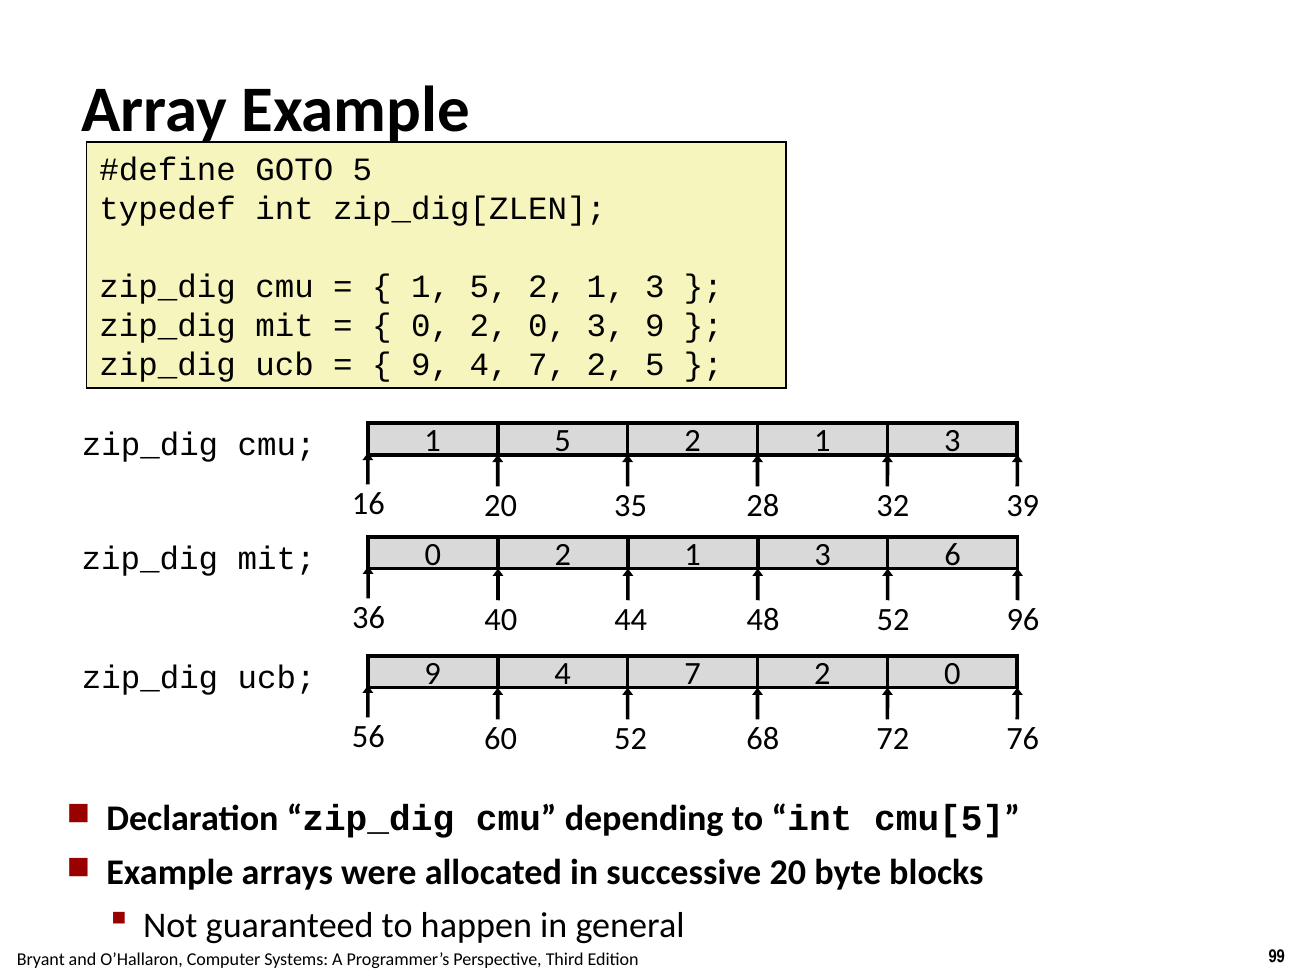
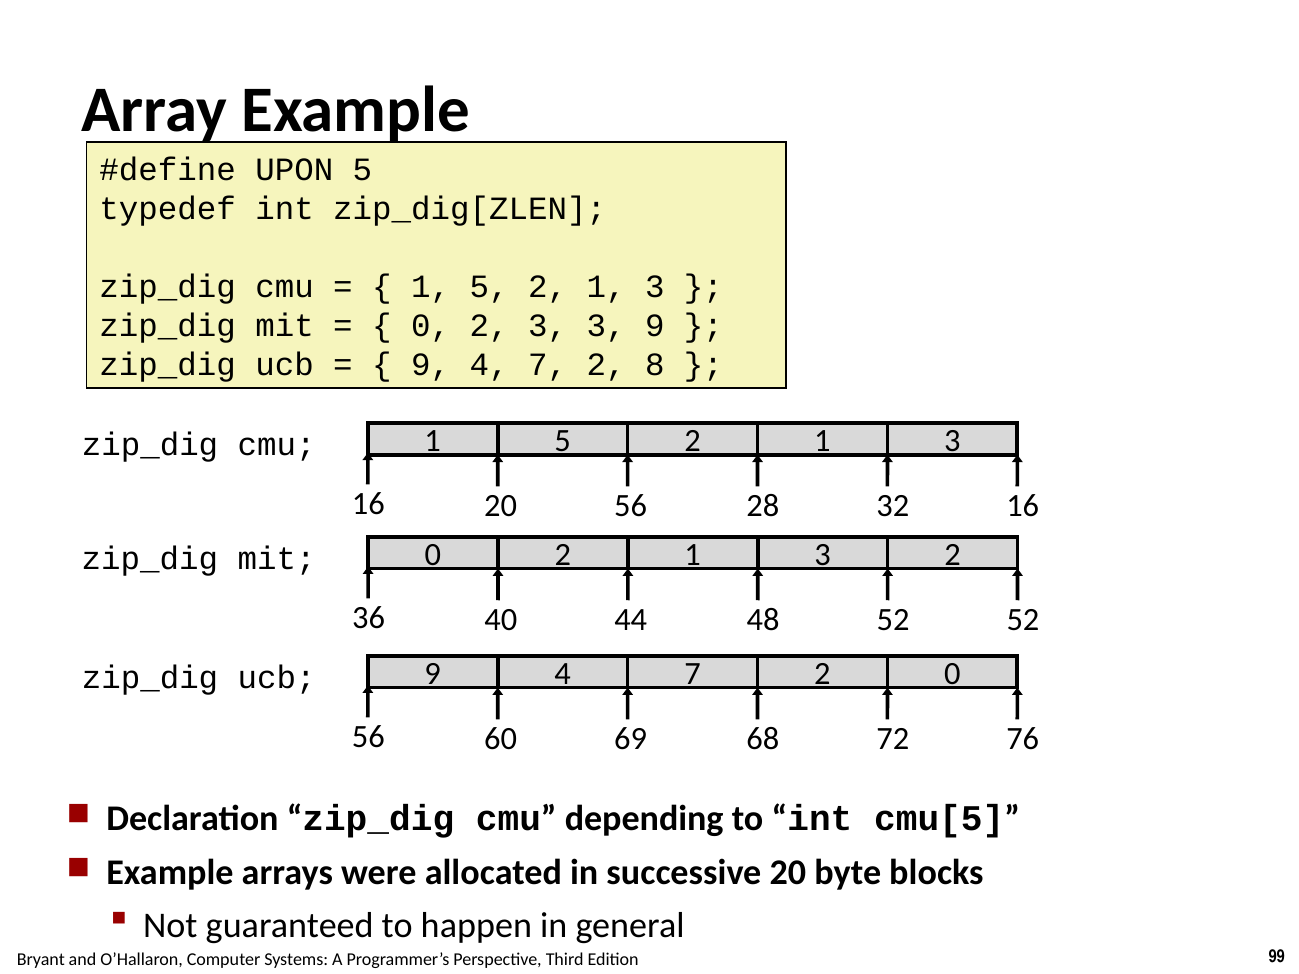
GOTO: GOTO -> UPON
0 2 0: 0 -> 3
2 5: 5 -> 8
20 35: 35 -> 56
32 39: 39 -> 16
3 6: 6 -> 2
52 96: 96 -> 52
60 52: 52 -> 69
